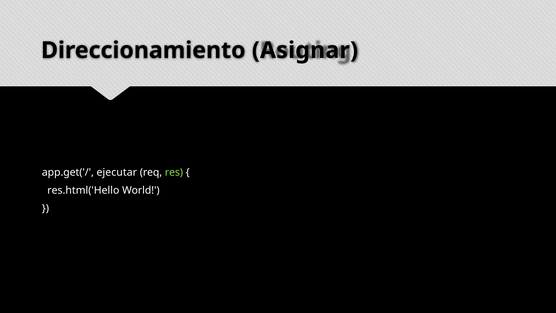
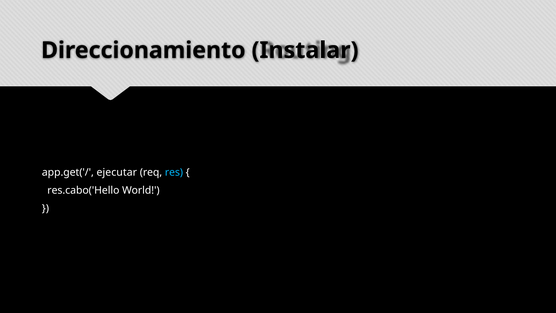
Asignar: Asignar -> Instalar
res colour: light green -> light blue
res.html('Hello: res.html('Hello -> res.cabo('Hello
